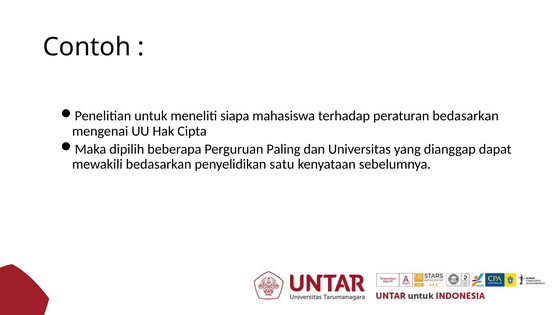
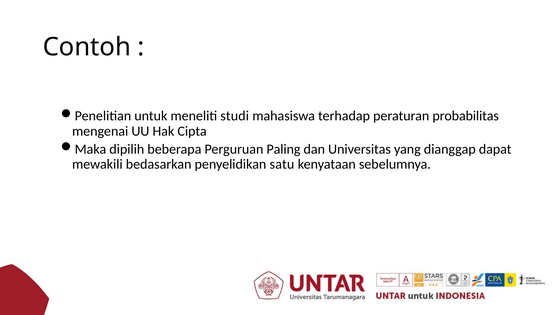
siapa: siapa -> studi
peraturan bedasarkan: bedasarkan -> probabilitas
